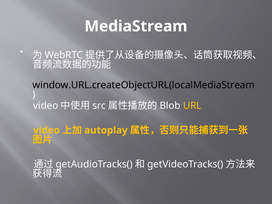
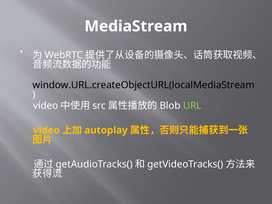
URL colour: yellow -> light green
